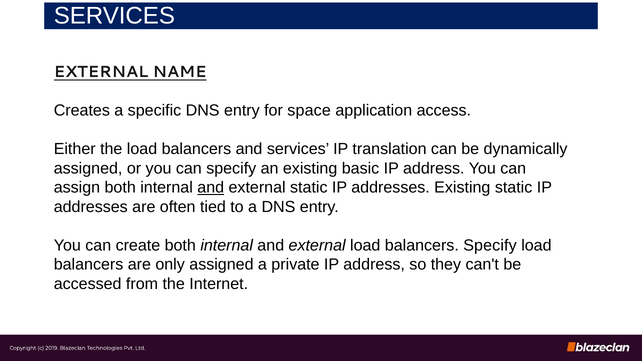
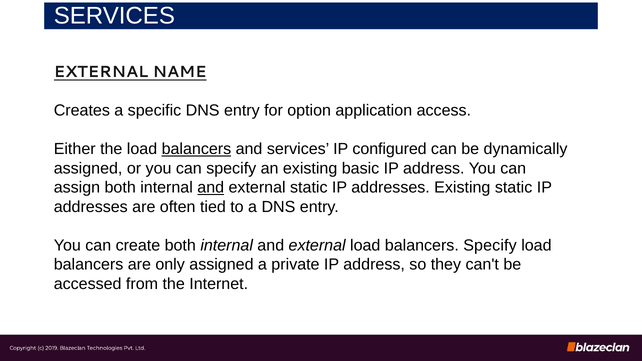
space: space -> option
balancers at (196, 149) underline: none -> present
translation: translation -> configured
